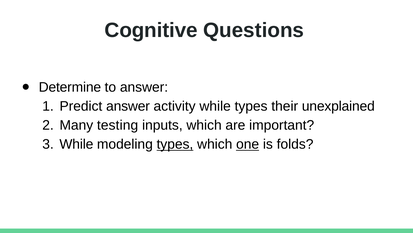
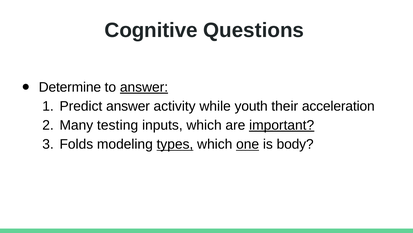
answer at (144, 87) underline: none -> present
while types: types -> youth
unexplained: unexplained -> acceleration
important underline: none -> present
While at (76, 144): While -> Folds
folds: folds -> body
